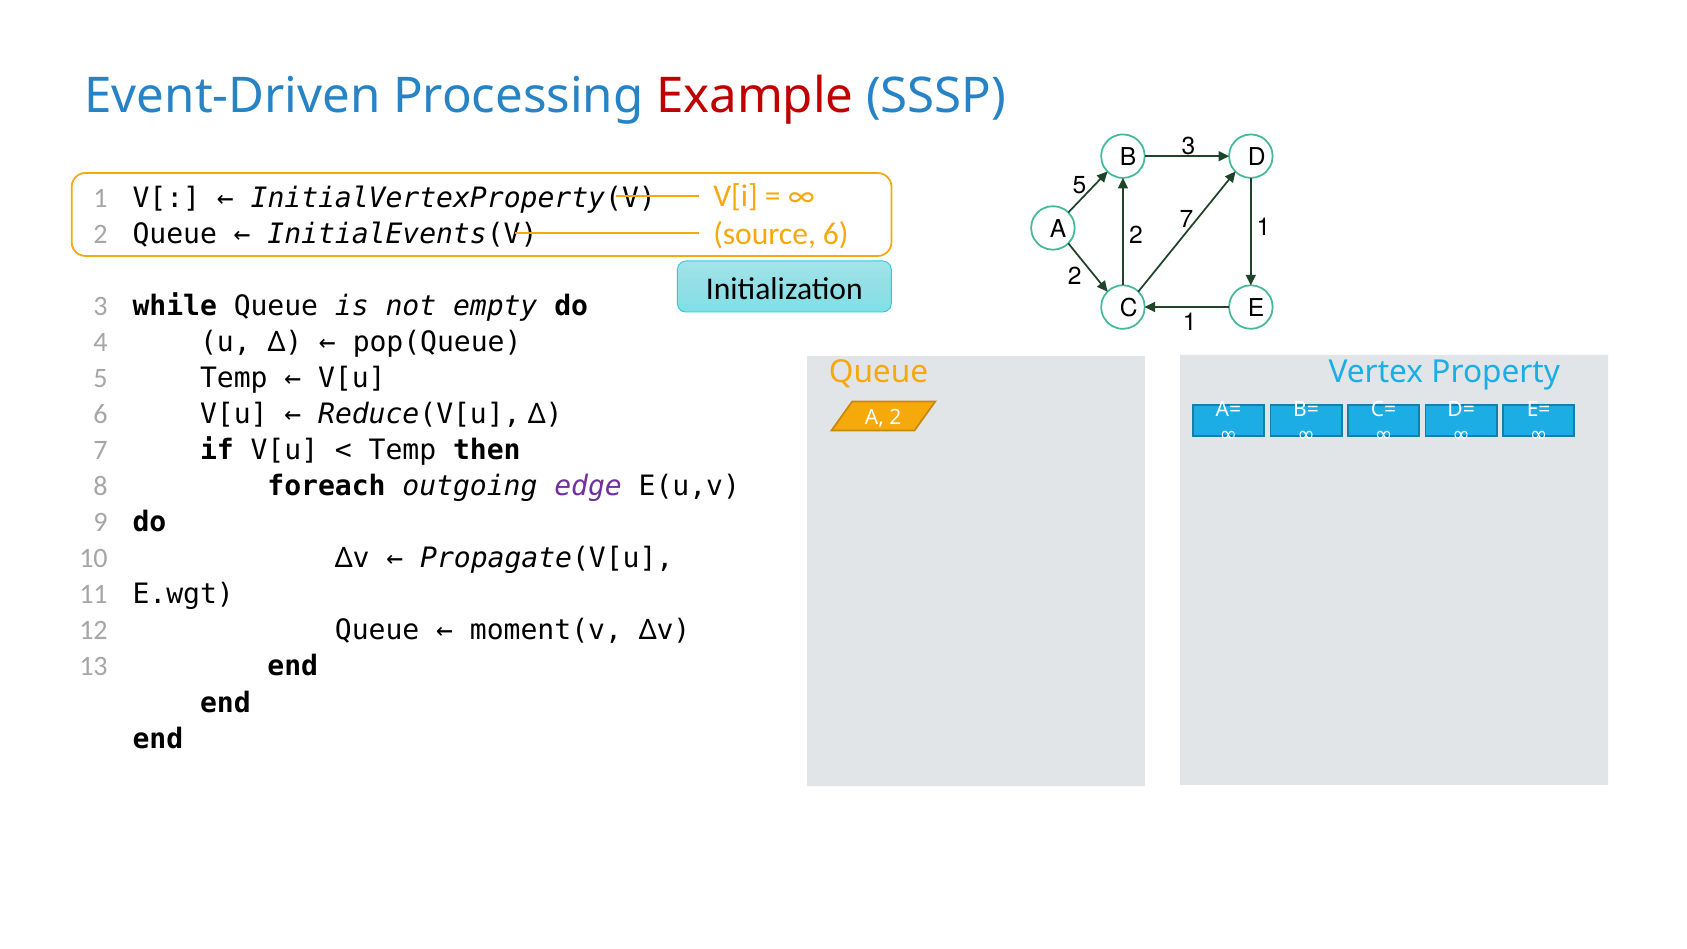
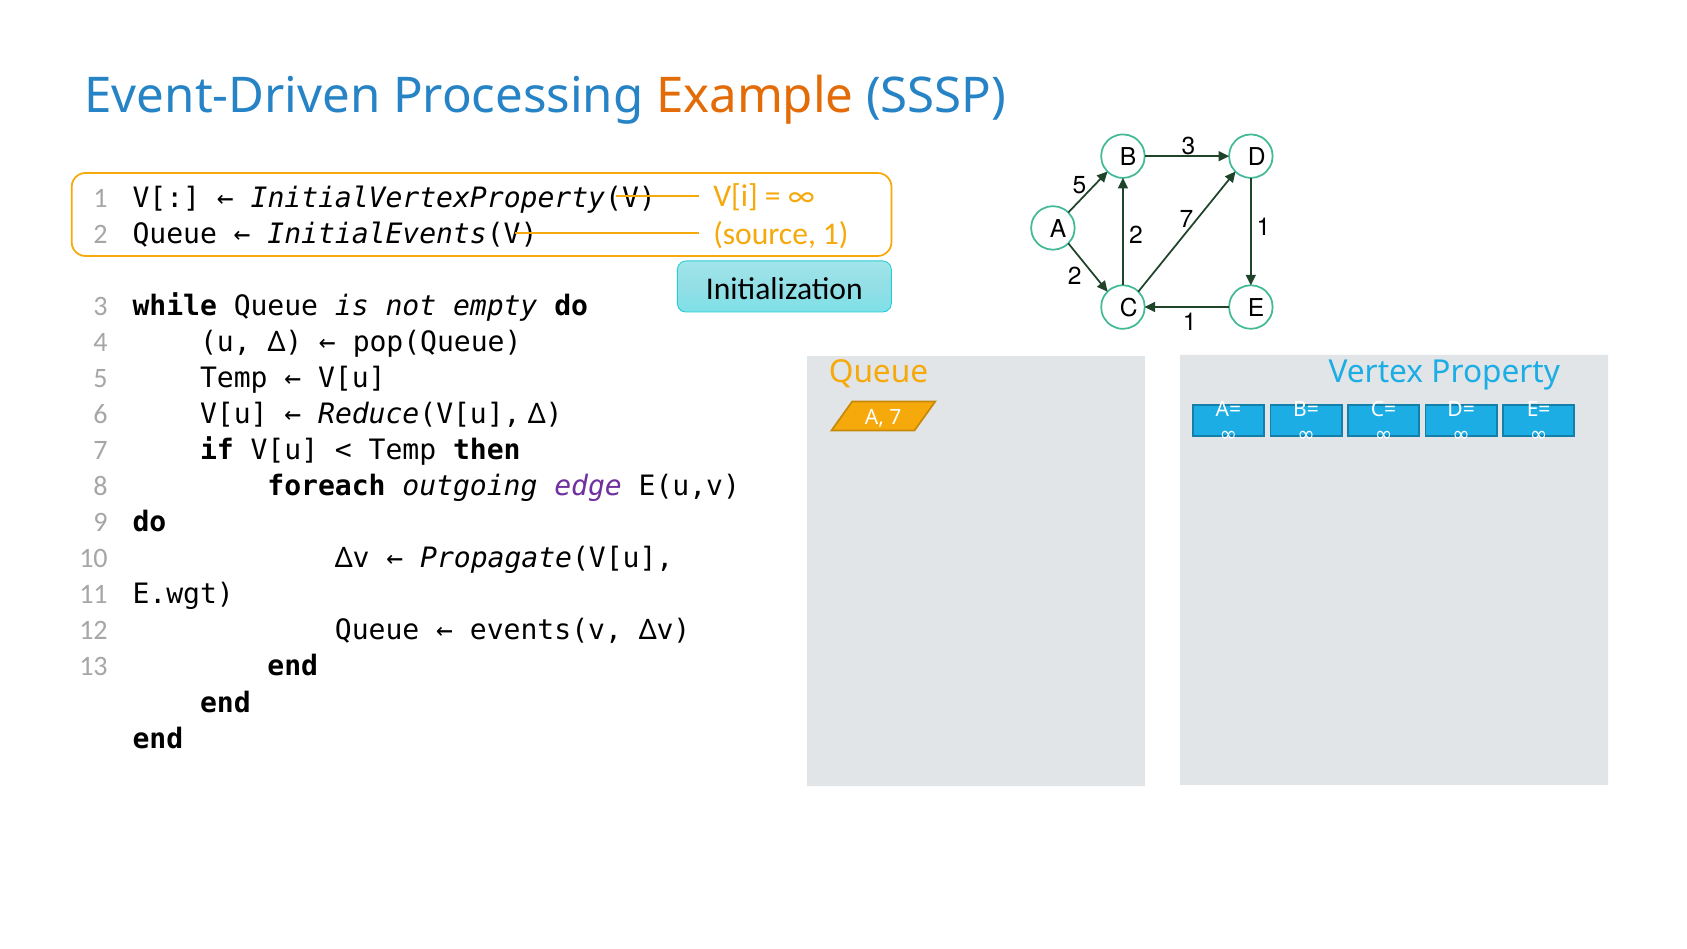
Example colour: red -> orange
source 6: 6 -> 1
A 2: 2 -> 7
moment(v: moment(v -> events(v
